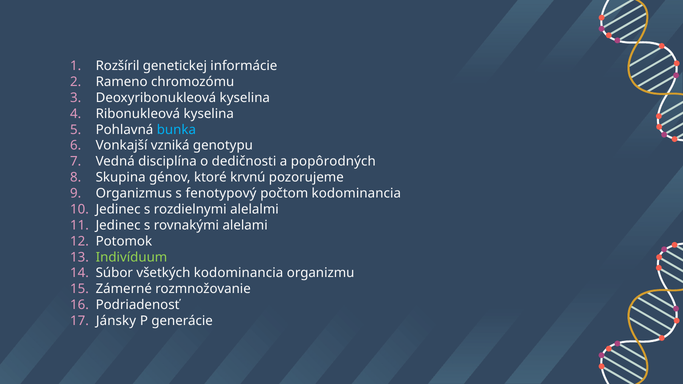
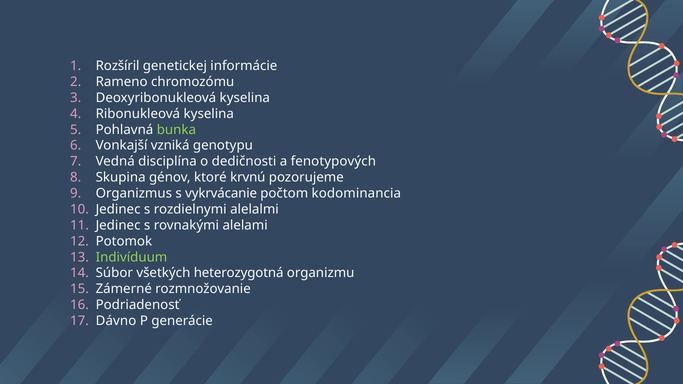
bunka colour: light blue -> light green
popôrodných: popôrodných -> fenotypových
fenotypový: fenotypový -> vykrvácanie
všetkých kodominancia: kodominancia -> heterozygotná
Jánsky: Jánsky -> Dávno
